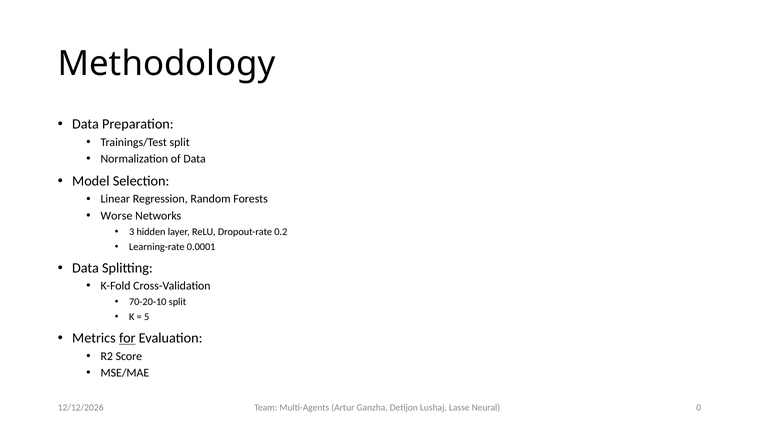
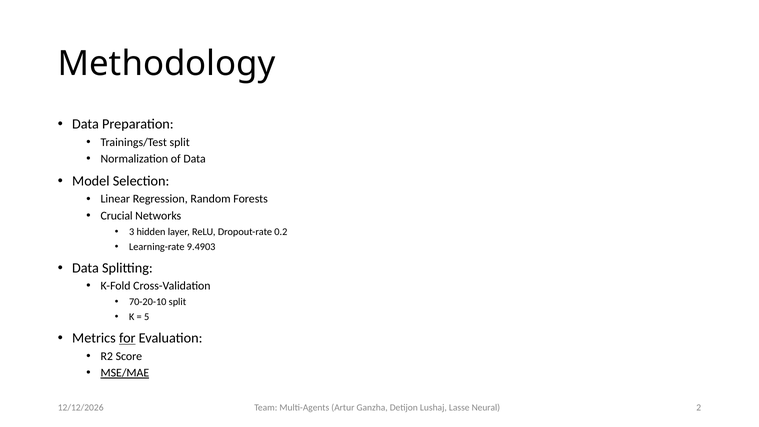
Worse: Worse -> Crucial
0.0001: 0.0001 -> 9.4903
MSE/MAE underline: none -> present
0: 0 -> 2
